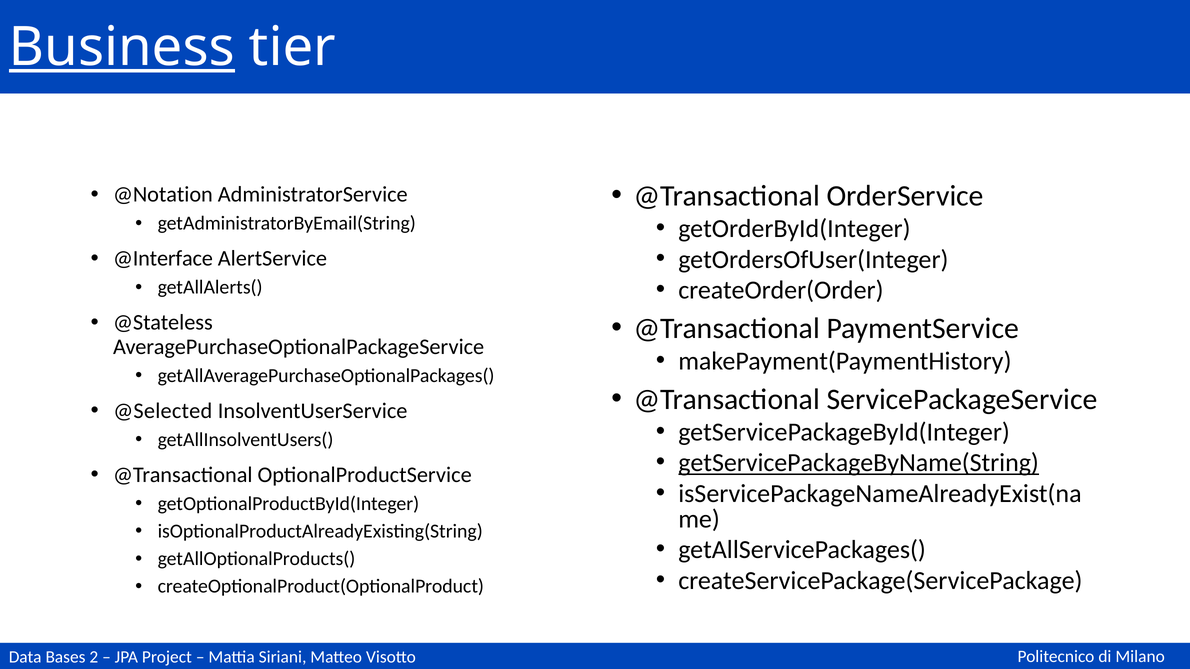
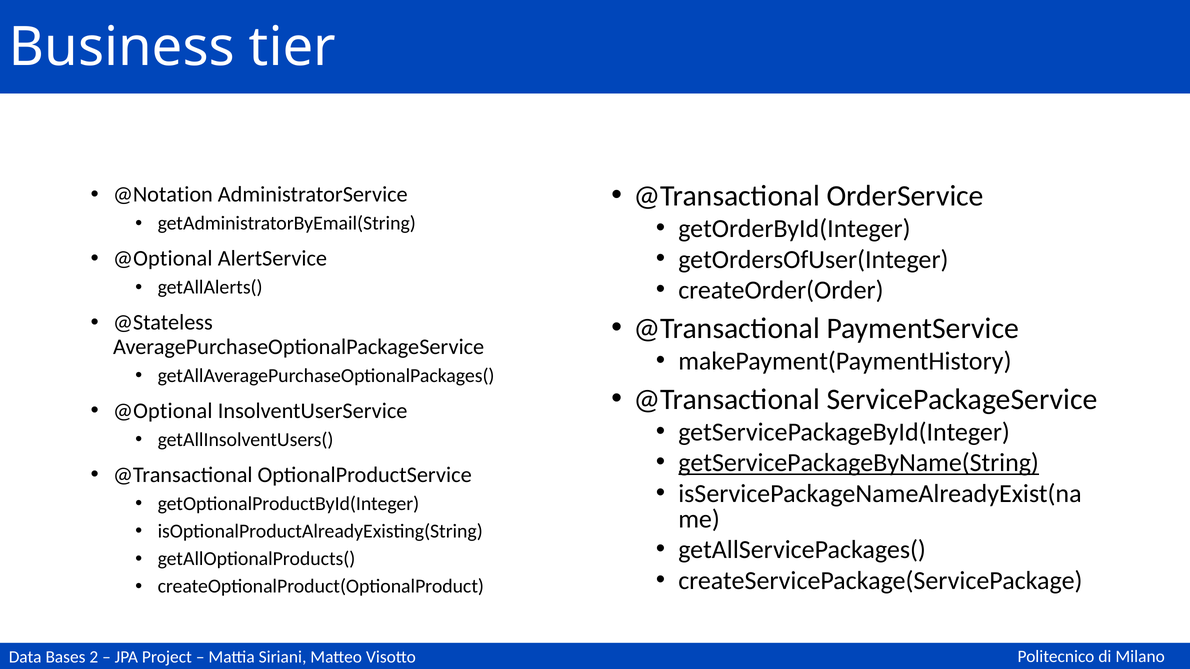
Business underline: present -> none
@Interface at (163, 259): @Interface -> @Optional
@Selected at (163, 411): @Selected -> @Optional
